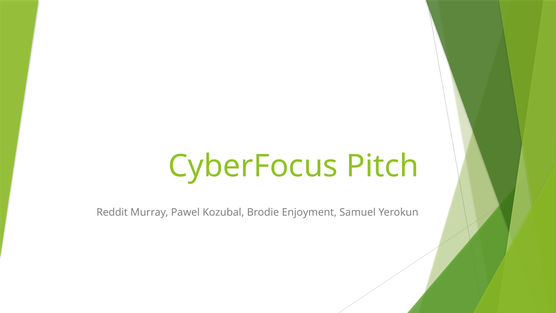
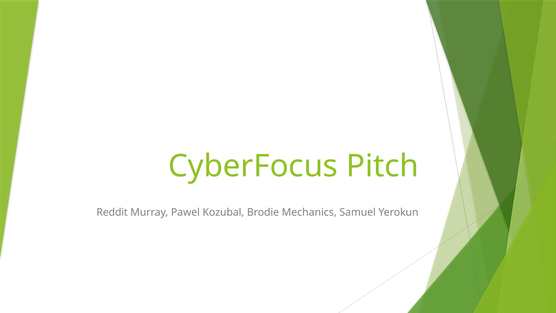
Enjoyment: Enjoyment -> Mechanics
